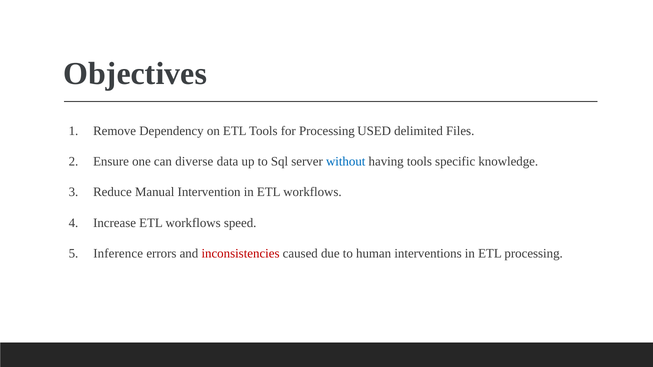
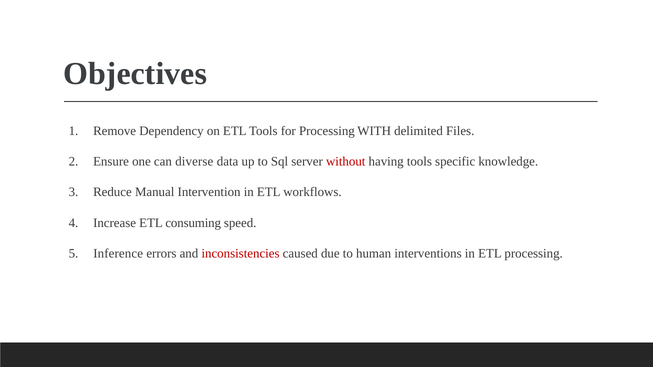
USED: USED -> WITH
without colour: blue -> red
Increase ETL workflows: workflows -> consuming
